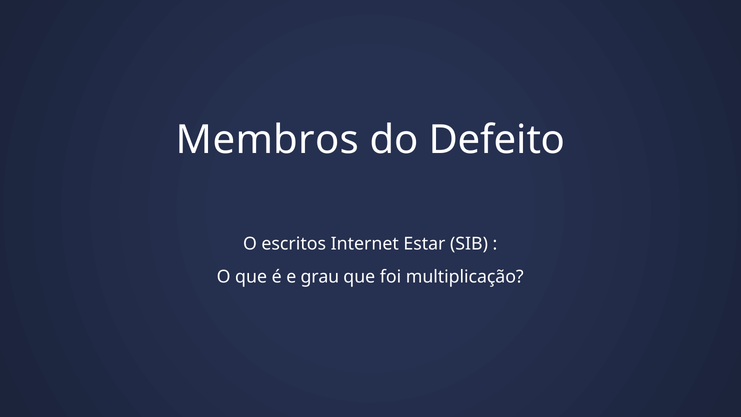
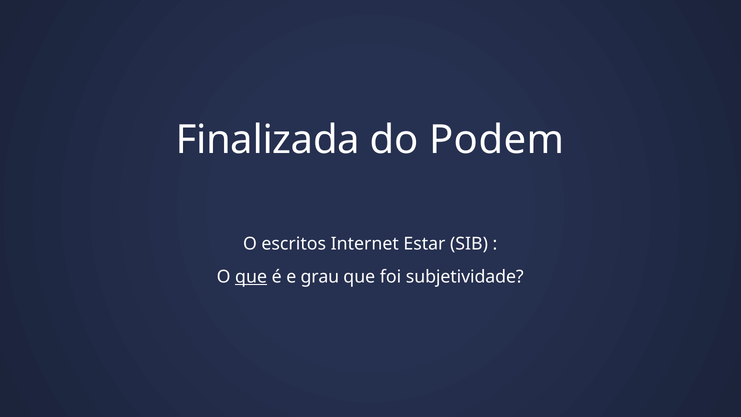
Membros: Membros -> Finalizada
Defeito: Defeito -> Podem
que at (251, 277) underline: none -> present
multiplicação: multiplicação -> subjetividade
